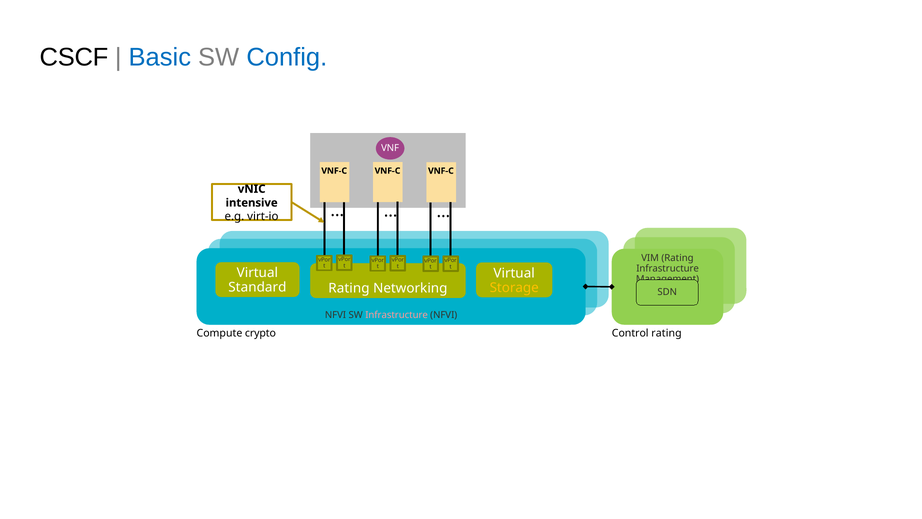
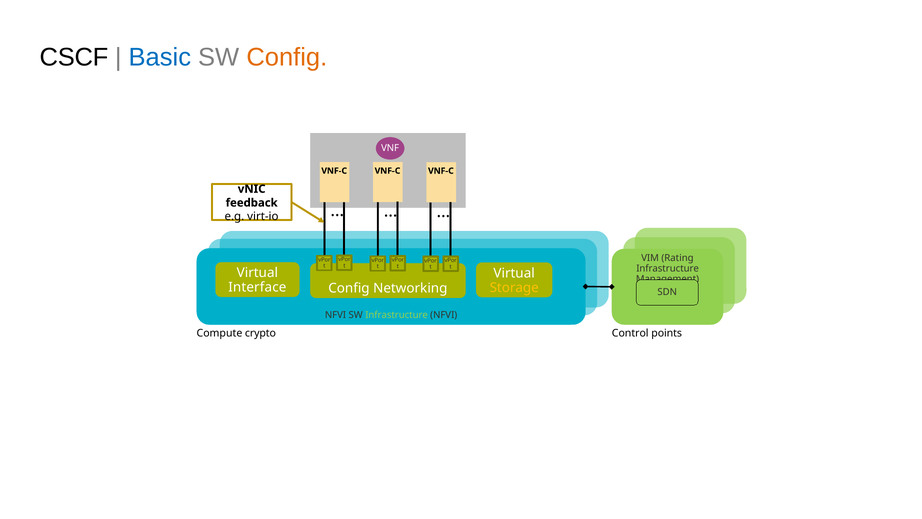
Config at (287, 57) colour: blue -> orange
intensive: intensive -> feedback
Standard: Standard -> Interface
Rating at (349, 288): Rating -> Config
Infrastructure at (397, 315) colour: pink -> light green
Control rating: rating -> points
